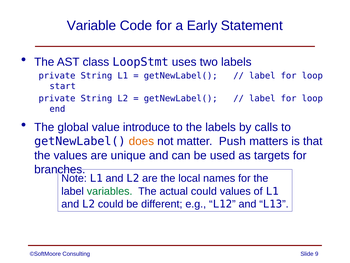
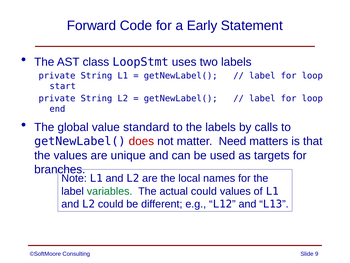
Variable: Variable -> Forward
introduce: introduce -> standard
does colour: orange -> red
Push: Push -> Need
